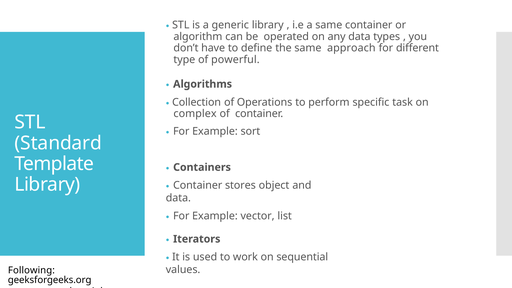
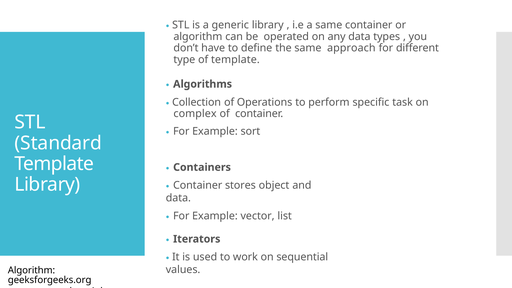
of powerful: powerful -> template
Following at (31, 270): Following -> Algorithm
